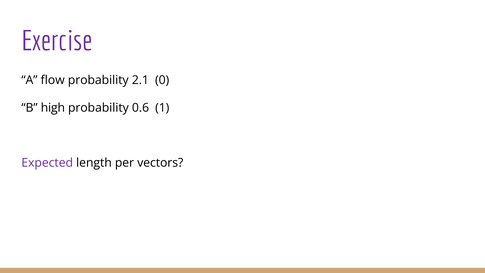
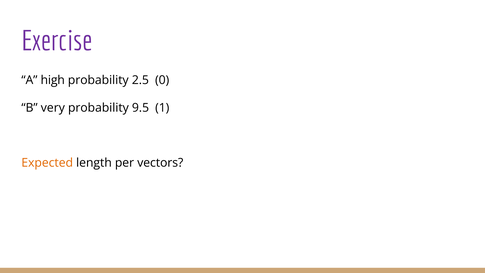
flow: flow -> high
2.1: 2.1 -> 2.5
high: high -> very
0.6: 0.6 -> 9.5
Expected colour: purple -> orange
